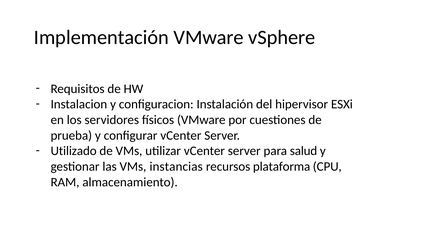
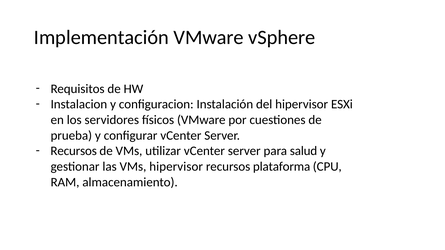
Utilizado at (74, 151): Utilizado -> Recursos
VMs instancias: instancias -> hipervisor
